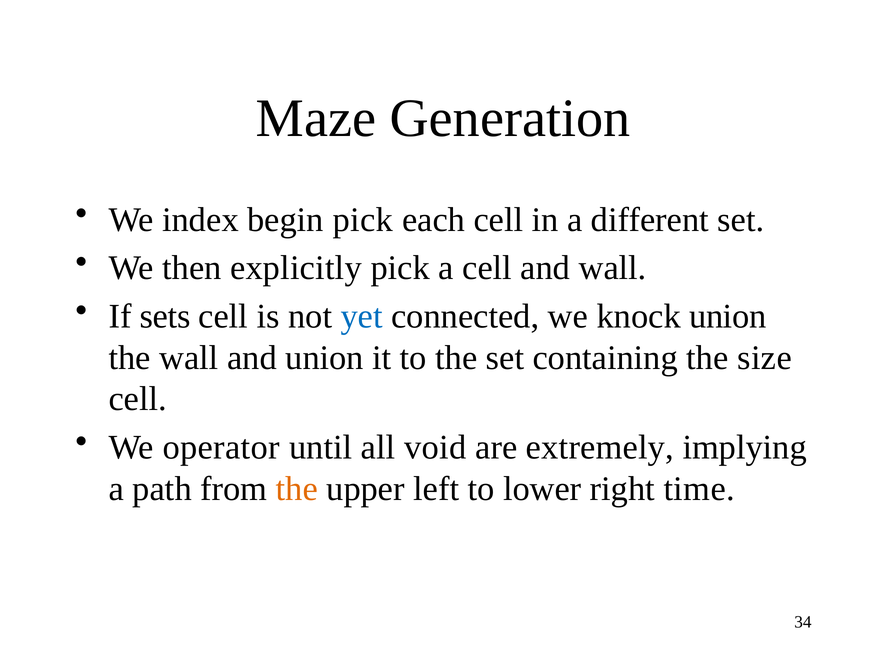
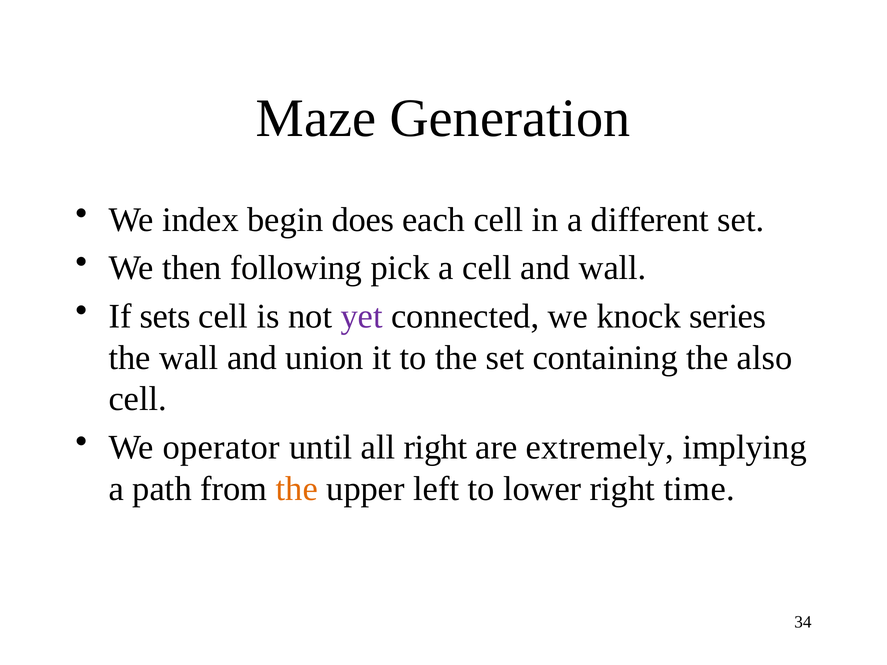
begin pick: pick -> does
explicitly: explicitly -> following
yet colour: blue -> purple
knock union: union -> series
size: size -> also
all void: void -> right
